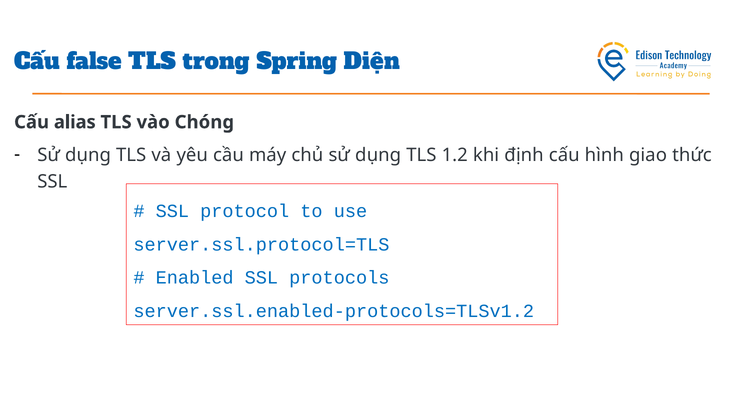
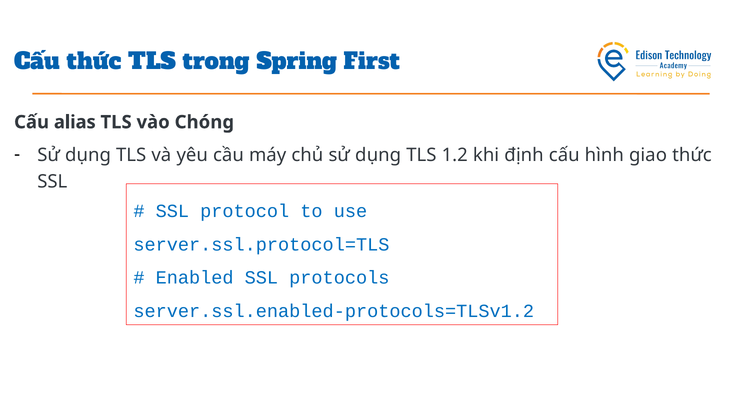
Cấu false: false -> thức
Diện: Diện -> First
